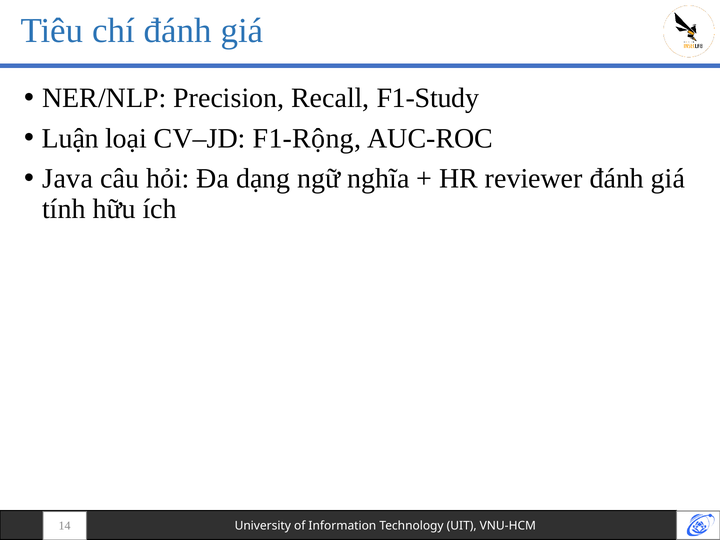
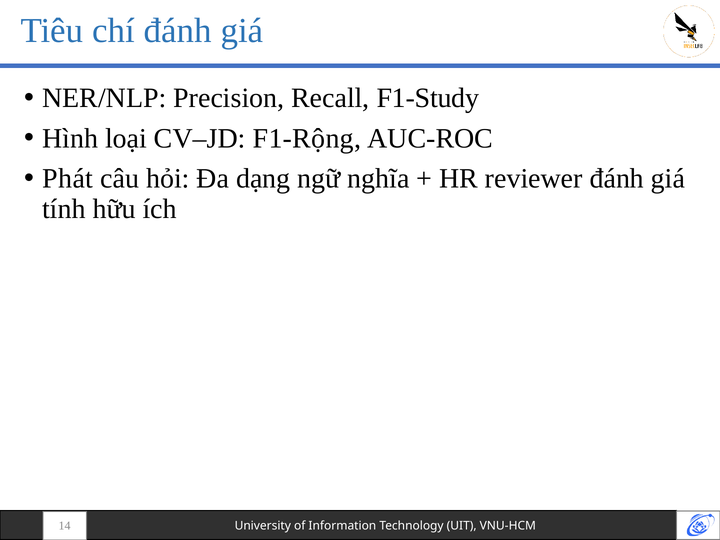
Luận: Luận -> Hình
Java: Java -> Phát
